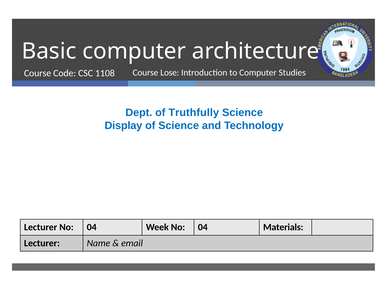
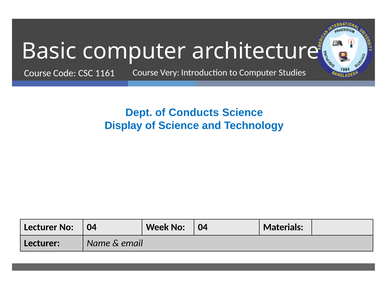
Lose: Lose -> Very
1108: 1108 -> 1161
Truthfully: Truthfully -> Conducts
